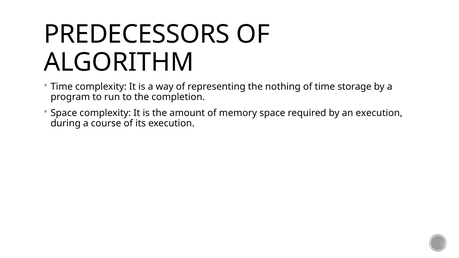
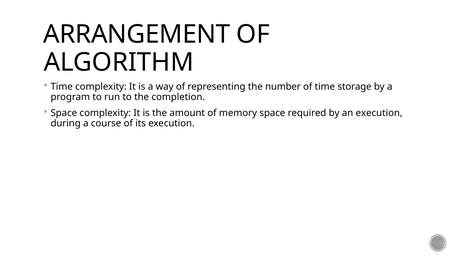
PREDECESSORS: PREDECESSORS -> ARRANGEMENT
nothing: nothing -> number
